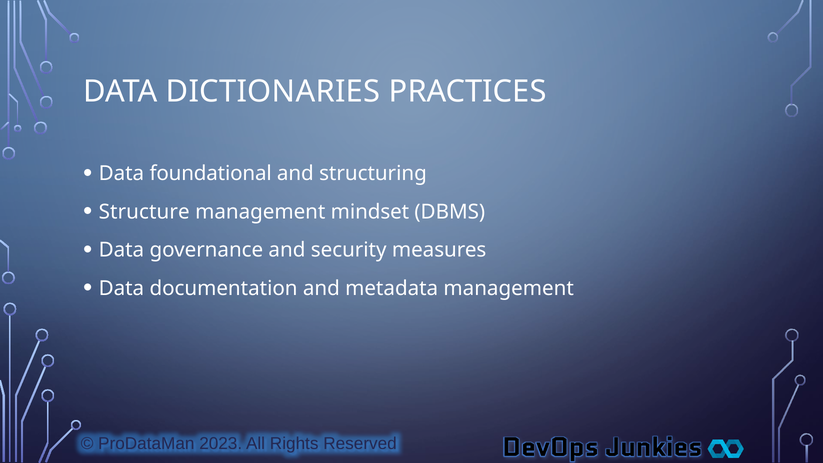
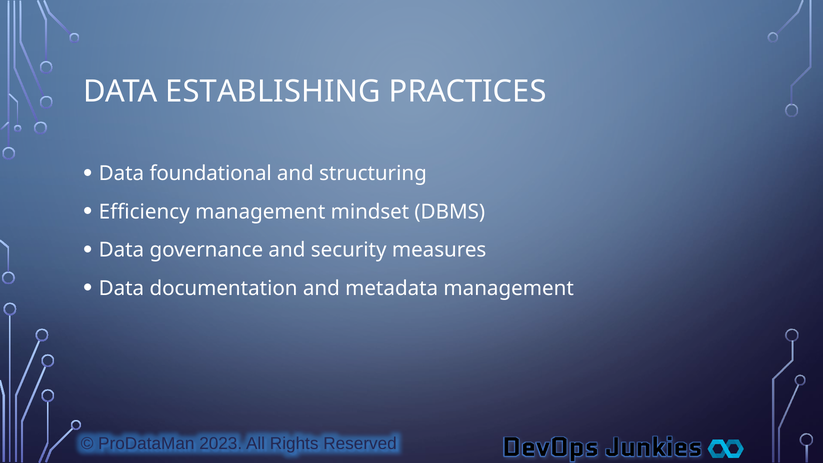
DICTIONARIES: DICTIONARIES -> ESTABLISHING
Structure: Structure -> Efficiency
